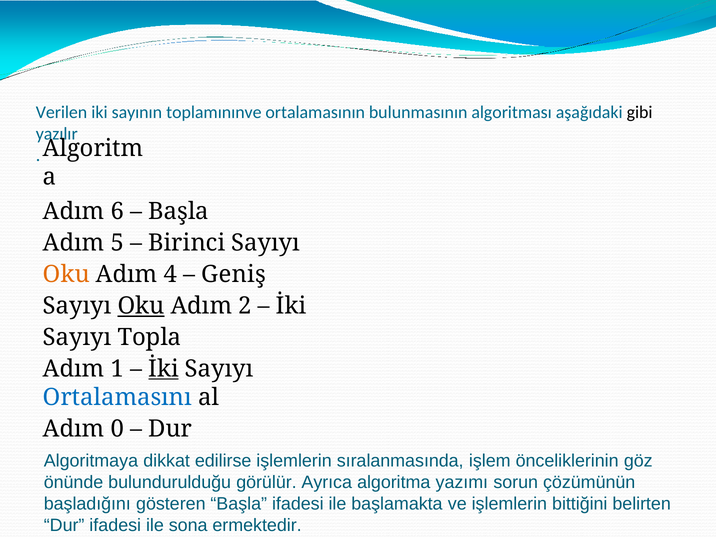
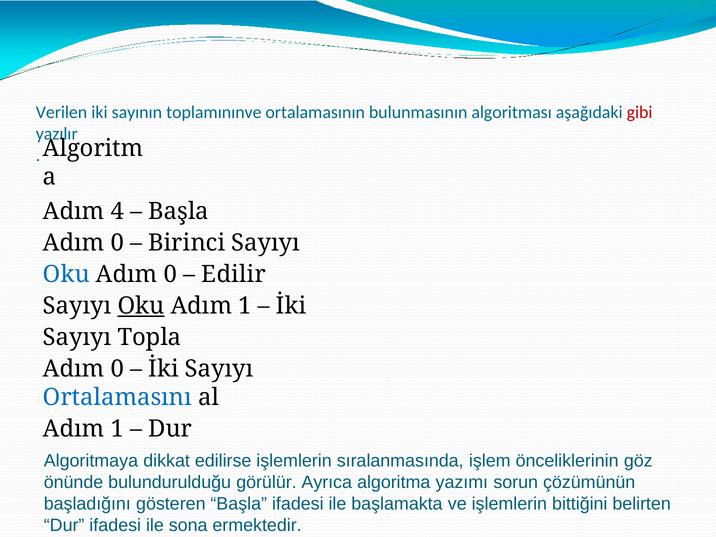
gibi colour: black -> red
6: 6 -> 4
5 at (117, 243): 5 -> 0
Oku at (66, 274) colour: orange -> blue
4 at (170, 274): 4 -> 0
Geniş: Geniş -> Edilir
2 at (245, 306): 2 -> 1
1 at (117, 369): 1 -> 0
İki at (163, 369) underline: present -> none
0 at (117, 429): 0 -> 1
